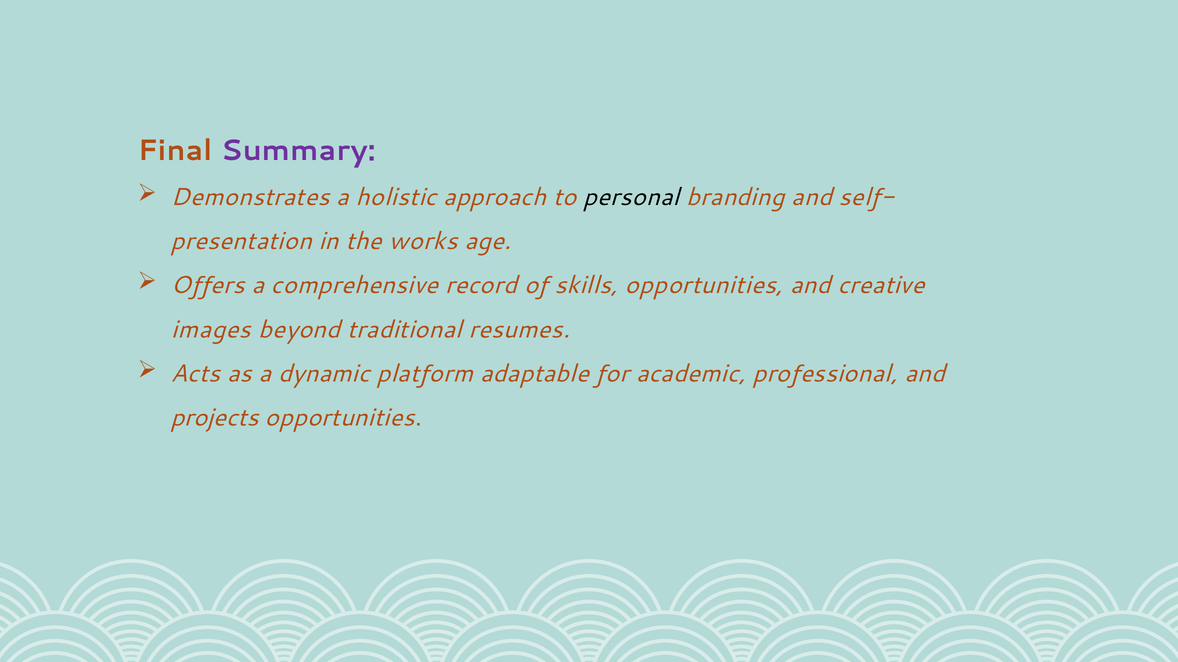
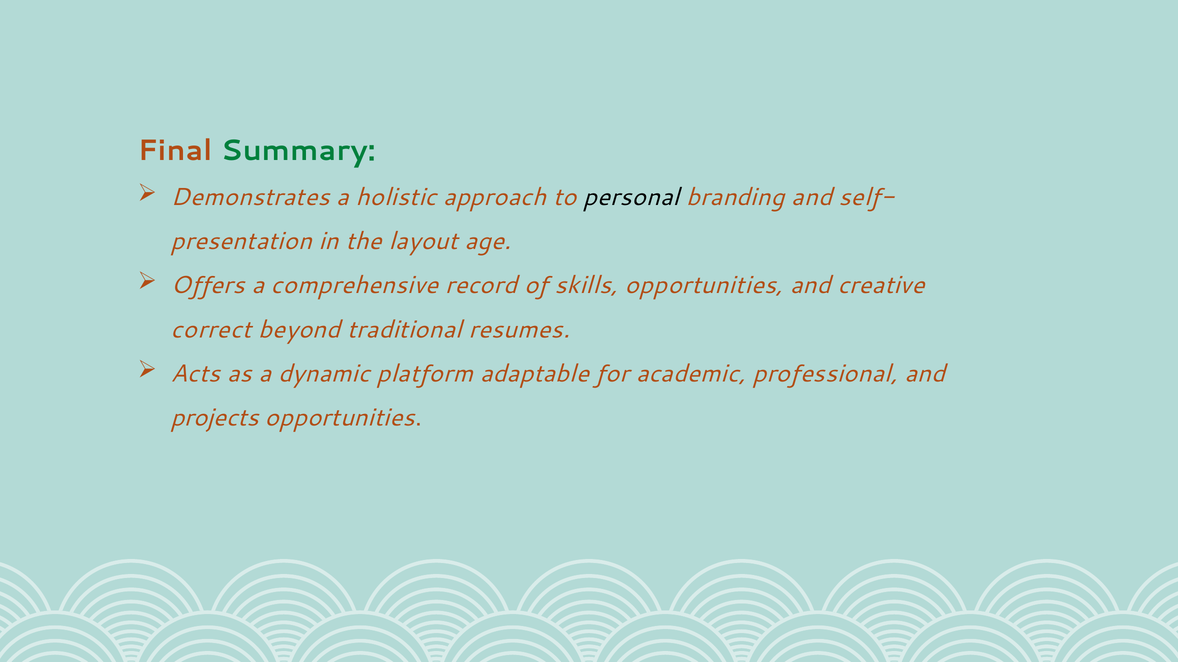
Summary colour: purple -> green
works: works -> layout
images: images -> correct
